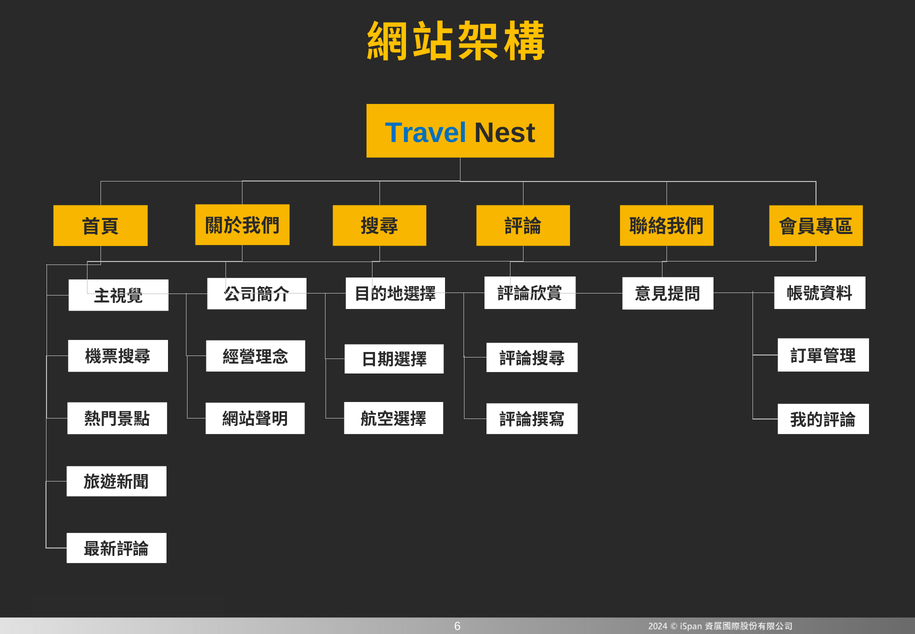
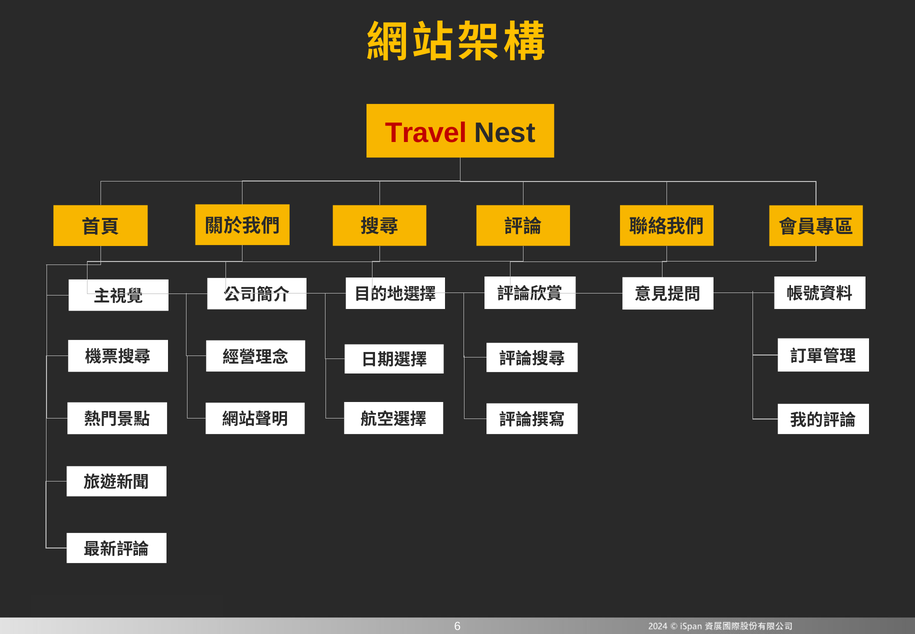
Travel colour: blue -> red
